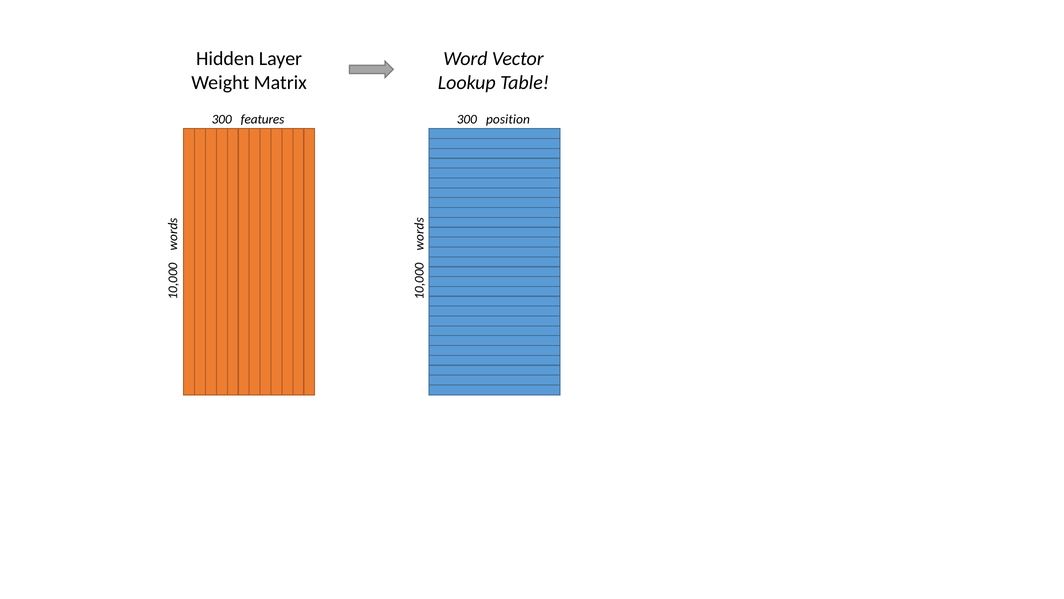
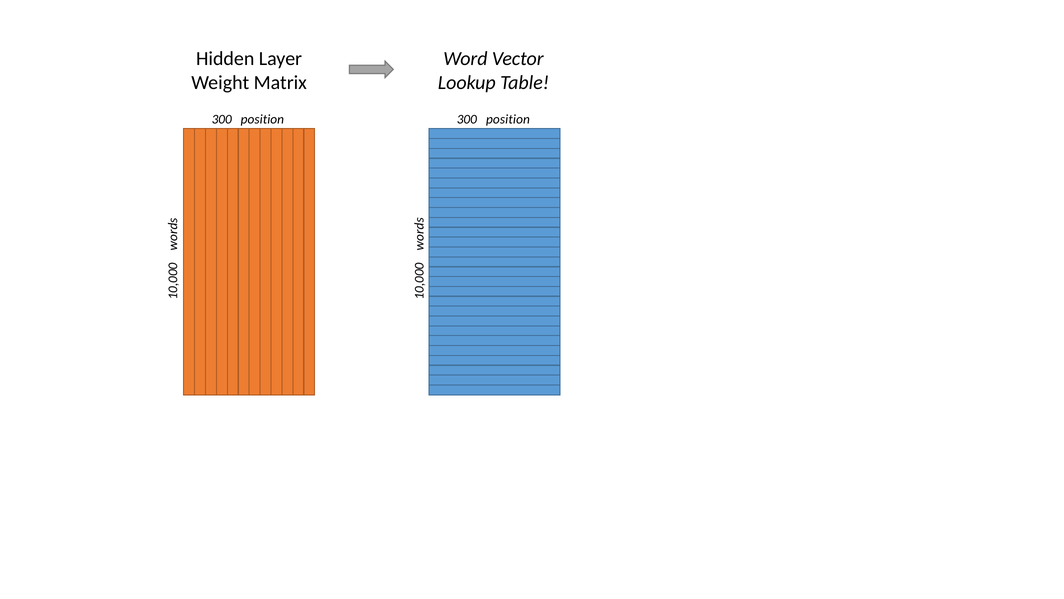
features at (262, 119): features -> position
